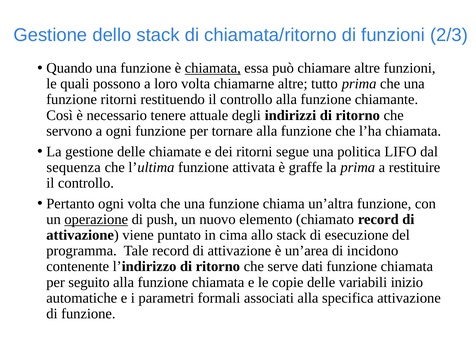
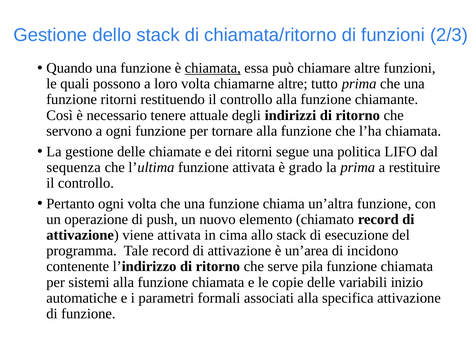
graffe: graffe -> grado
operazione underline: present -> none
viene puntato: puntato -> attivata
dati: dati -> pila
seguito: seguito -> sistemi
